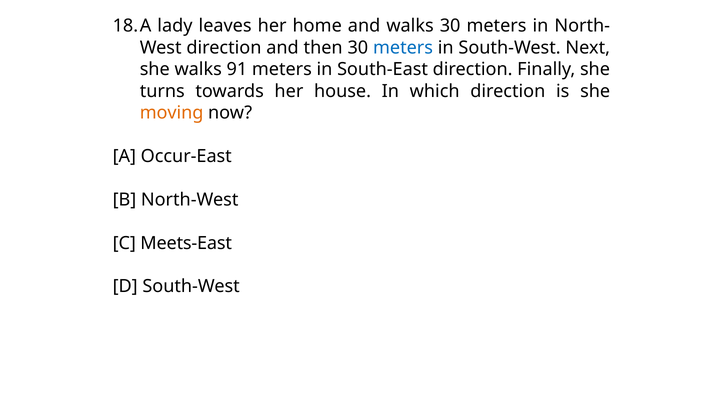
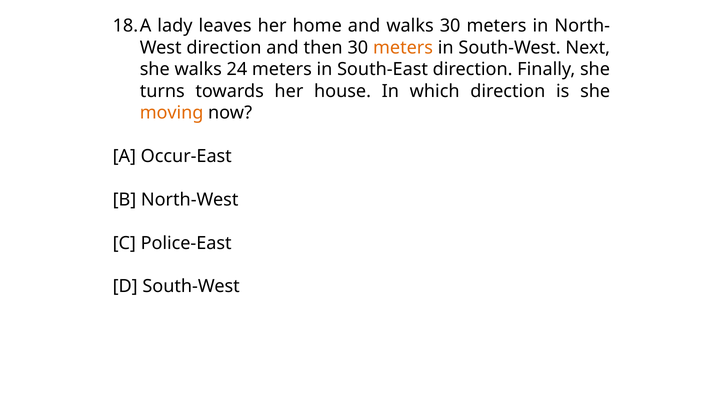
meters at (403, 48) colour: blue -> orange
91: 91 -> 24
Meets-East: Meets-East -> Police-East
